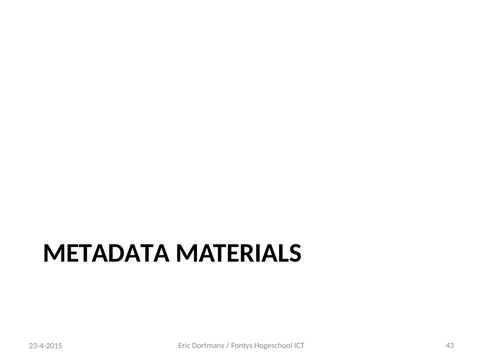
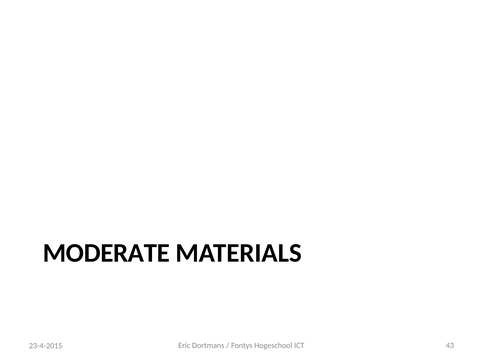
METADATA: METADATA -> MODERATE
